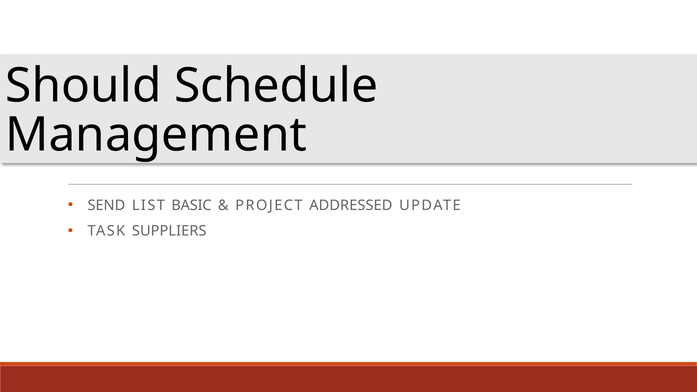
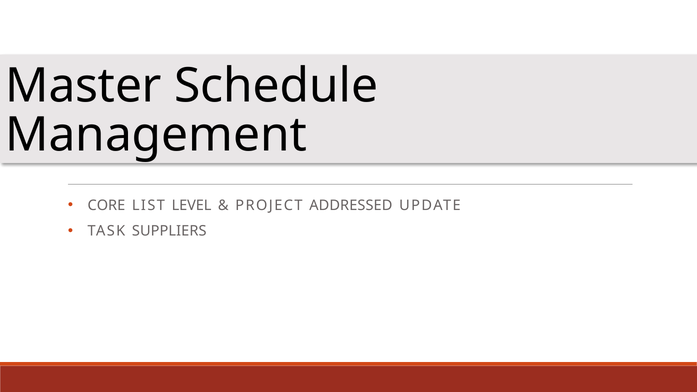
Should: Should -> Master
SEND: SEND -> CORE
BASIC: BASIC -> LEVEL
